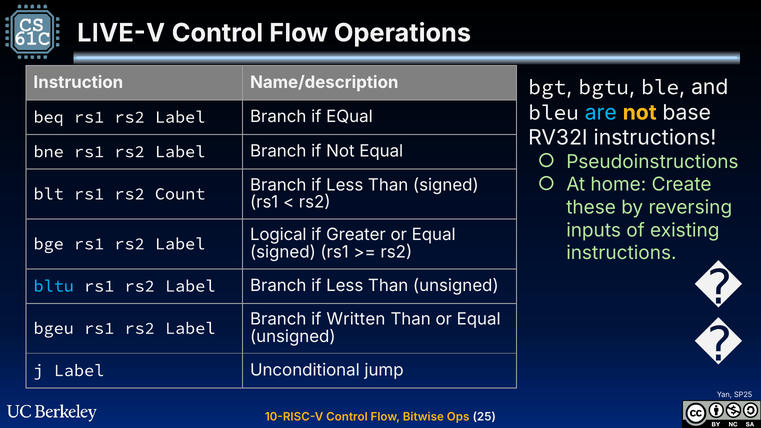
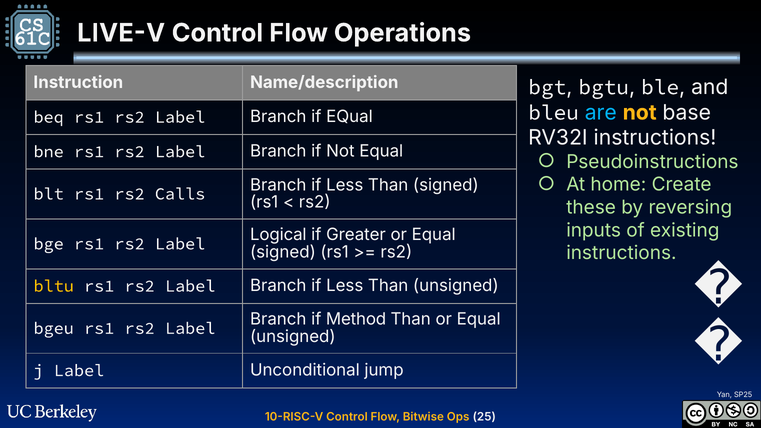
Count: Count -> Calls
bltu colour: light blue -> yellow
Written: Written -> Method
